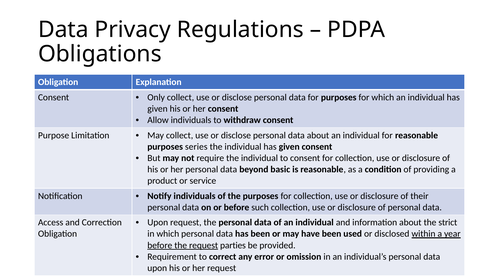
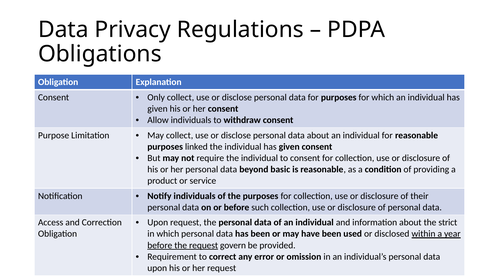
series: series -> linked
parties: parties -> govern
